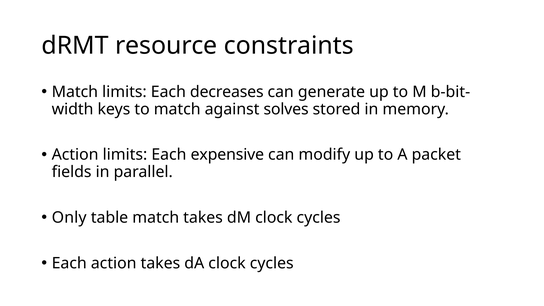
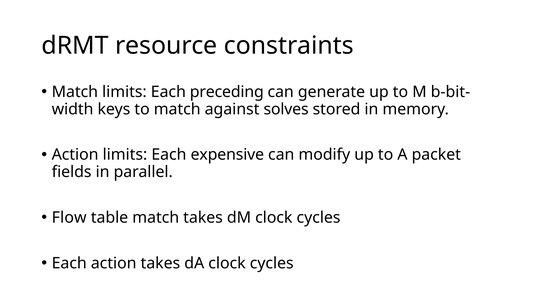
decreases: decreases -> preceding
Only: Only -> Flow
